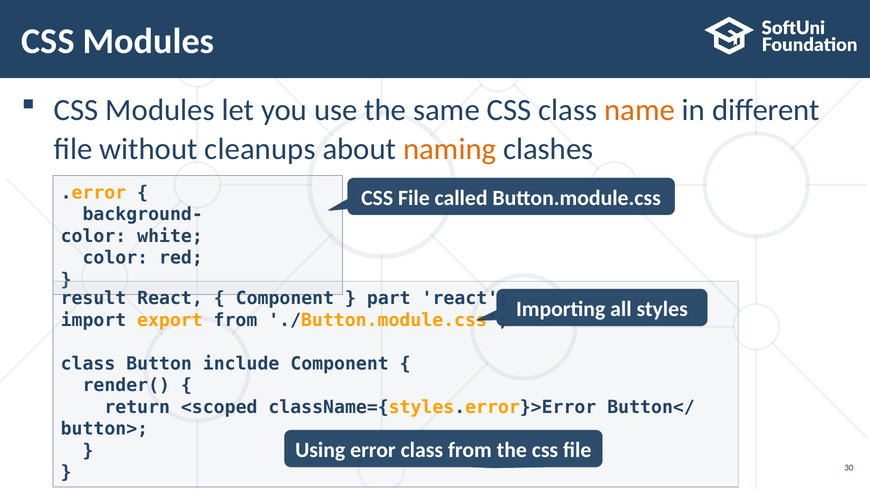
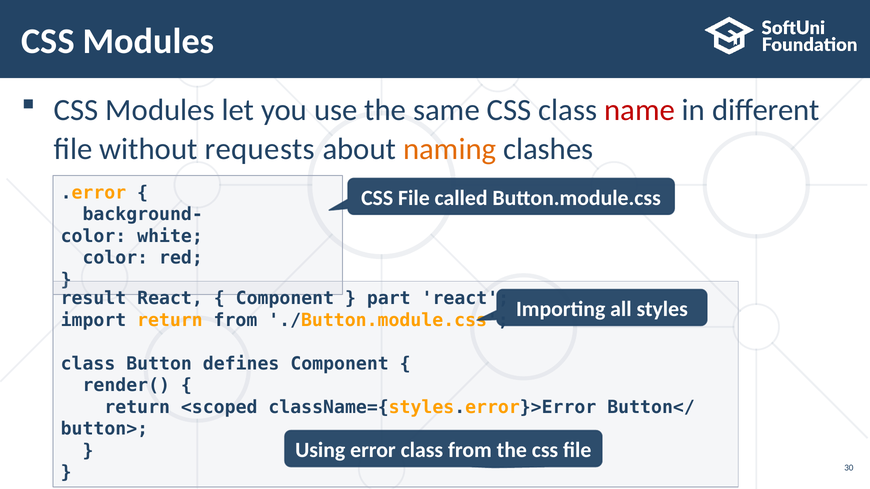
name colour: orange -> red
cleanups: cleanups -> requests
import export: export -> return
include: include -> defines
